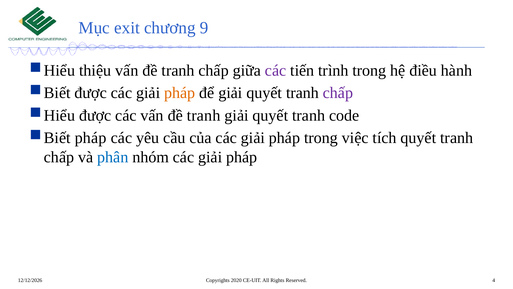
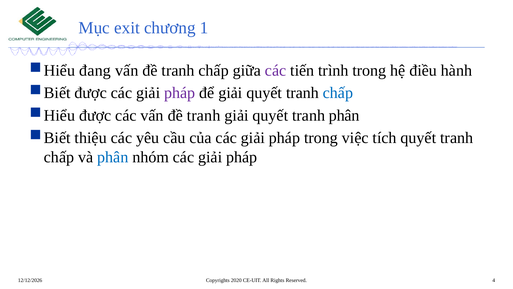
9: 9 -> 1
thiệu: thiệu -> đang
pháp at (180, 93) colour: orange -> purple
chấp at (338, 93) colour: purple -> blue
tranh code: code -> phân
pháp at (91, 138): pháp -> thiệu
